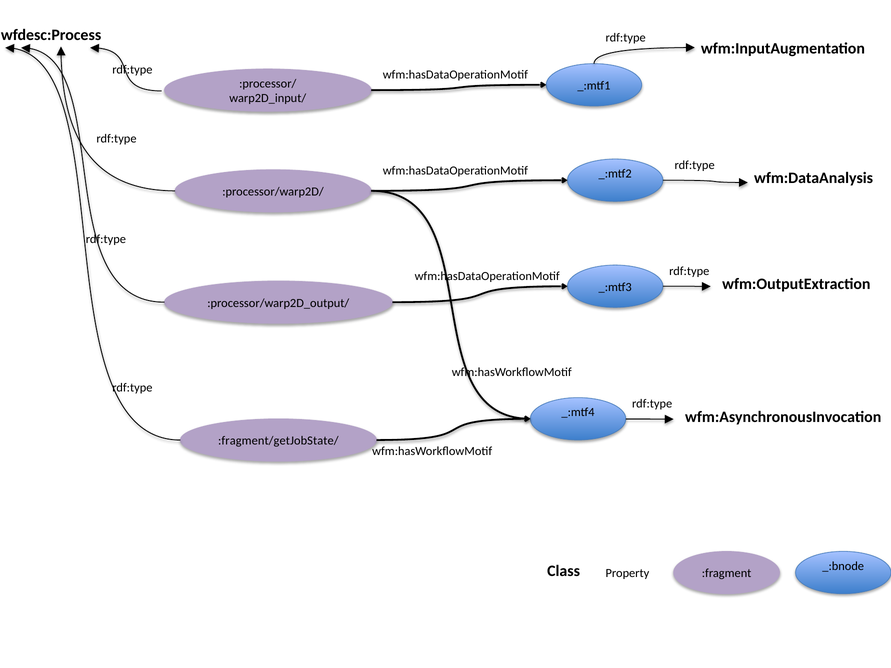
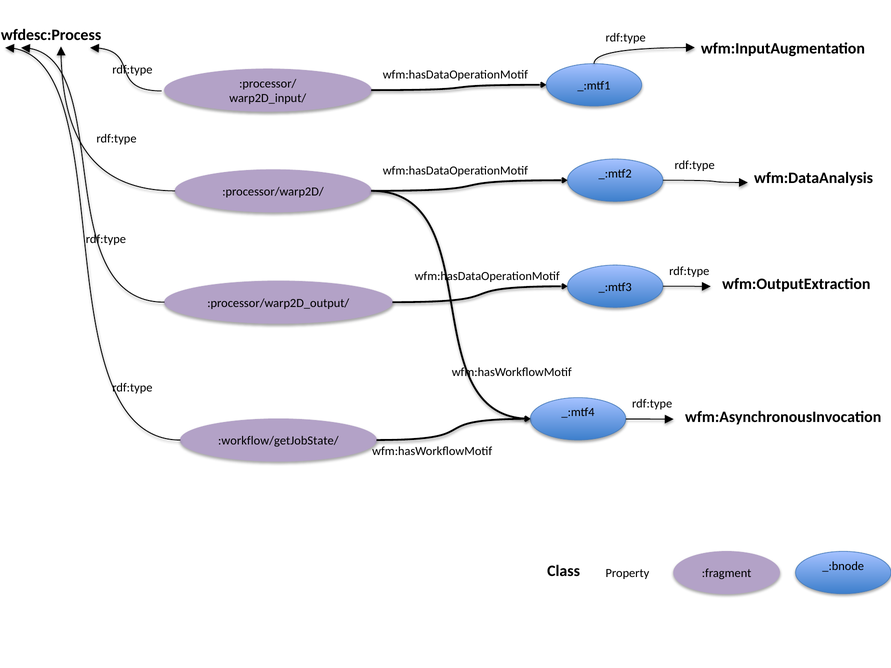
:fragment/getJobState/: :fragment/getJobState/ -> :workflow/getJobState/
